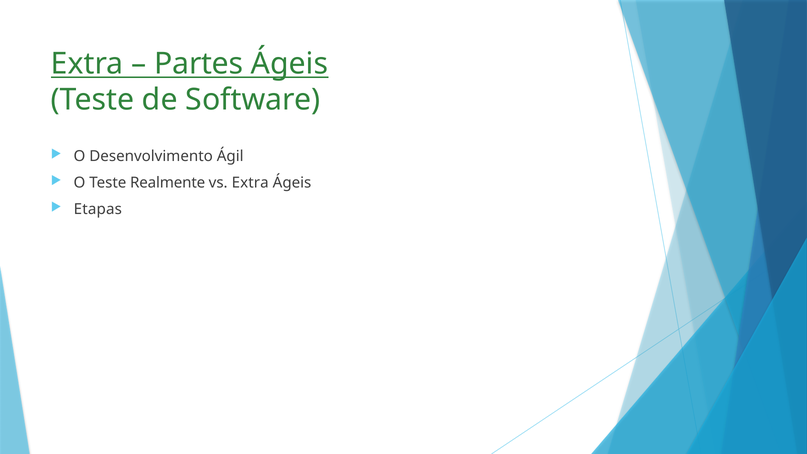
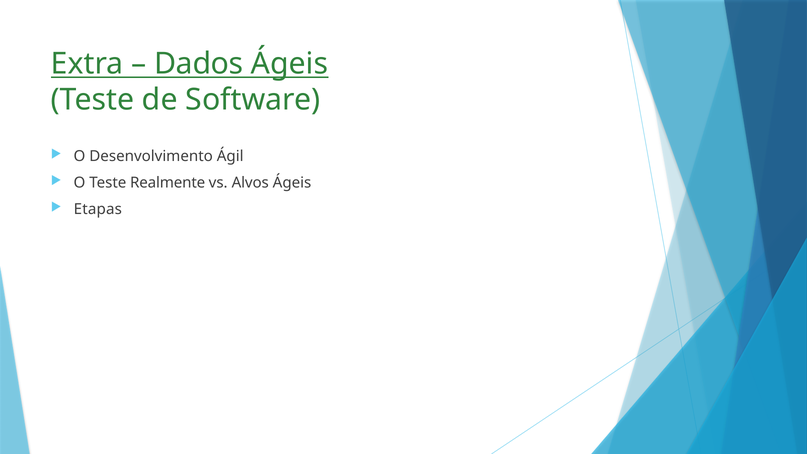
Partes: Partes -> Dados
vs Extra: Extra -> Alvos
